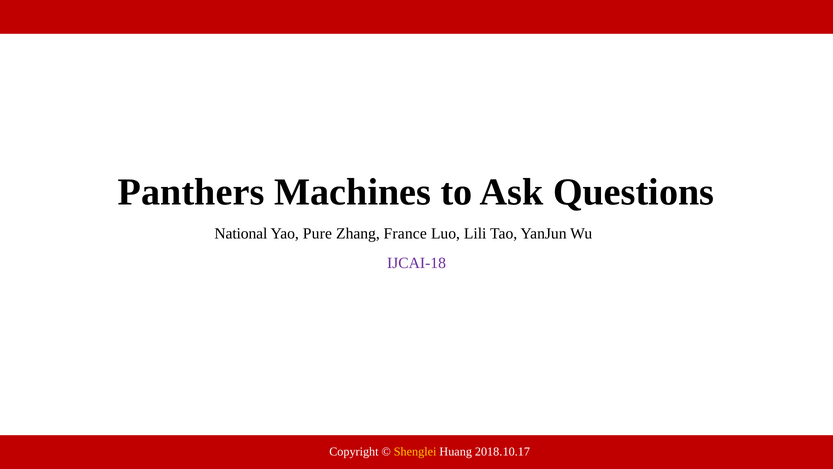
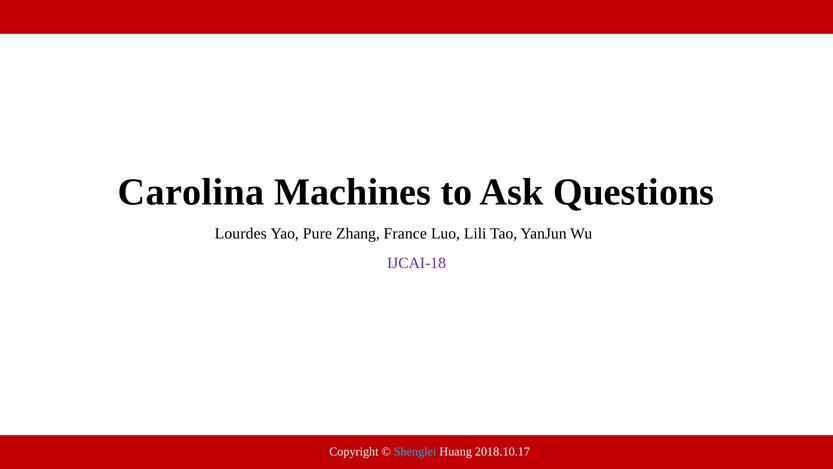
Panthers: Panthers -> Carolina
National: National -> Lourdes
Shenglei colour: yellow -> light blue
